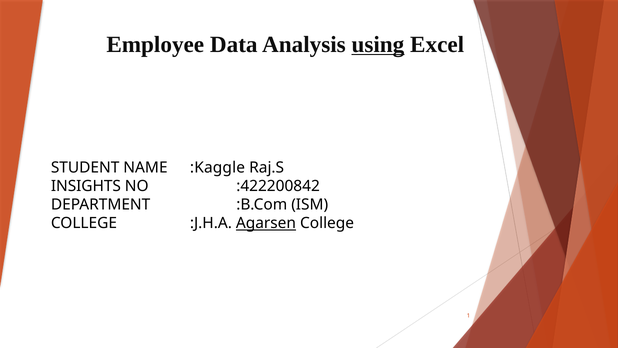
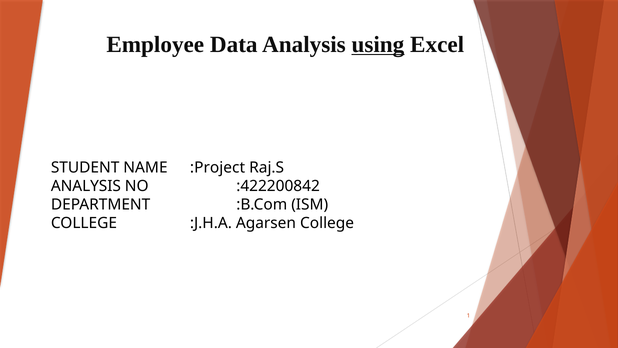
:Kaggle: :Kaggle -> :Project
INSIGHTS at (86, 186): INSIGHTS -> ANALYSIS
Agarsen underline: present -> none
